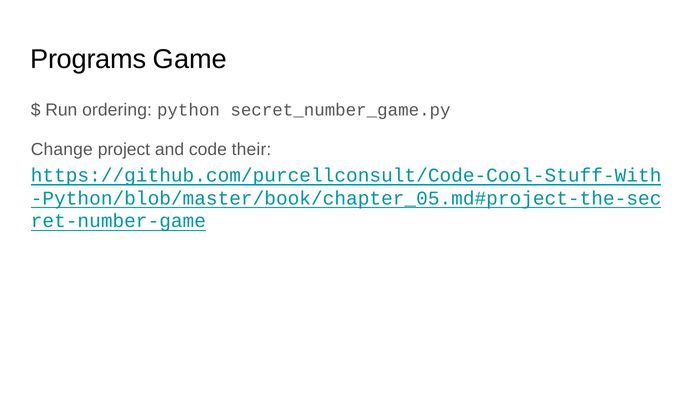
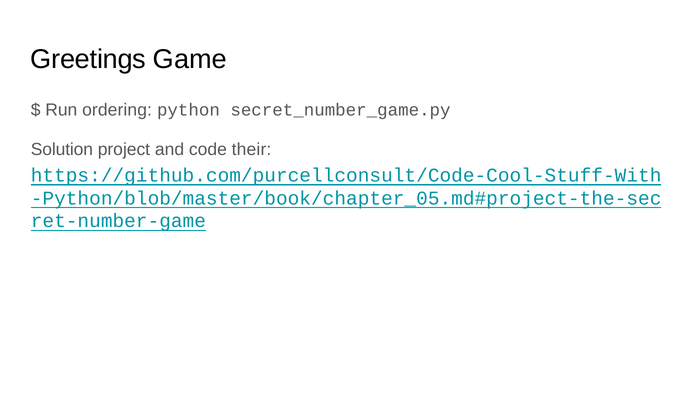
Programs: Programs -> Greetings
Change: Change -> Solution
